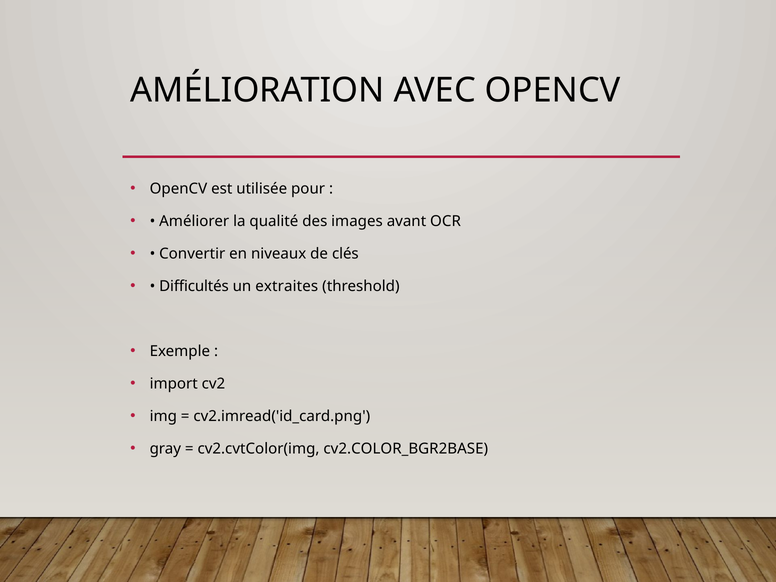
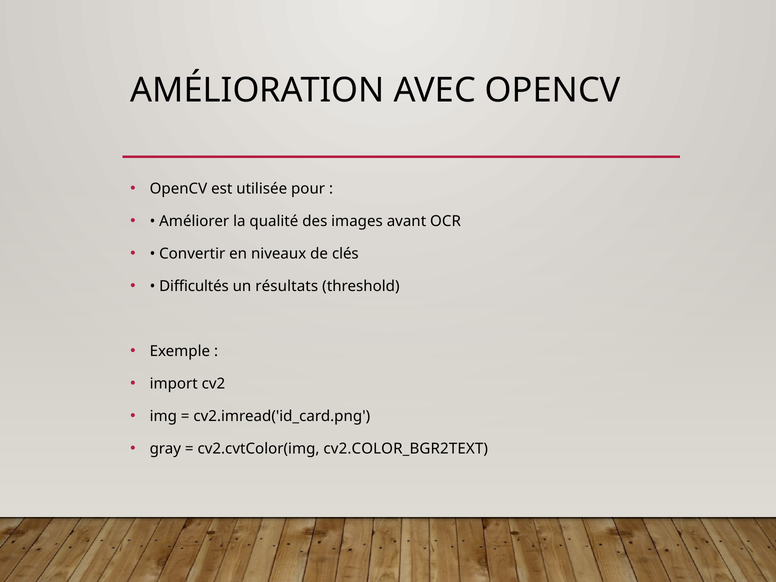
extraites: extraites -> résultats
cv2.COLOR_BGR2BASE: cv2.COLOR_BGR2BASE -> cv2.COLOR_BGR2TEXT
